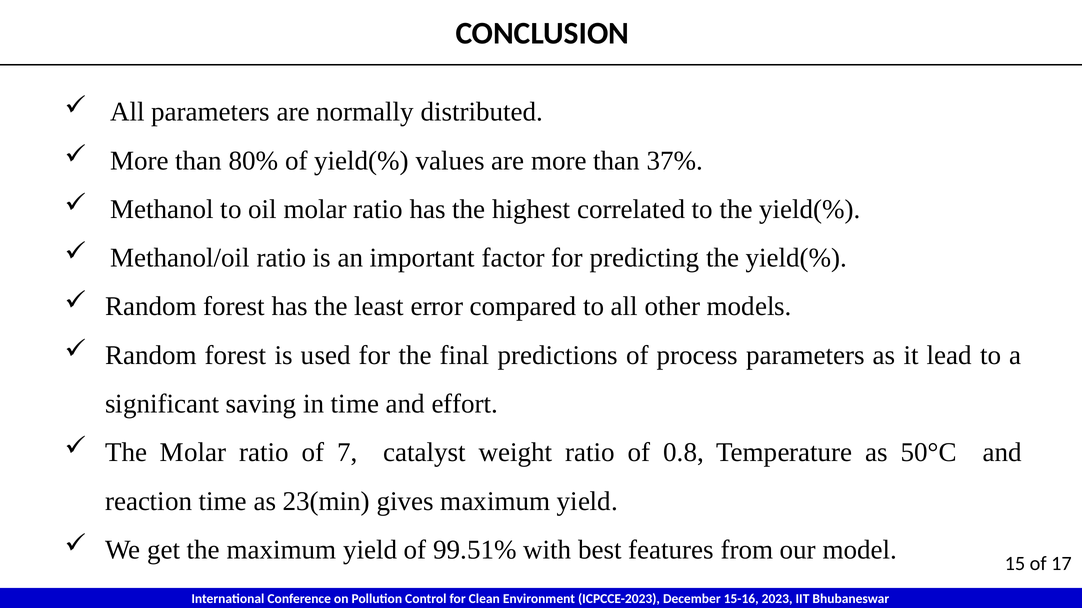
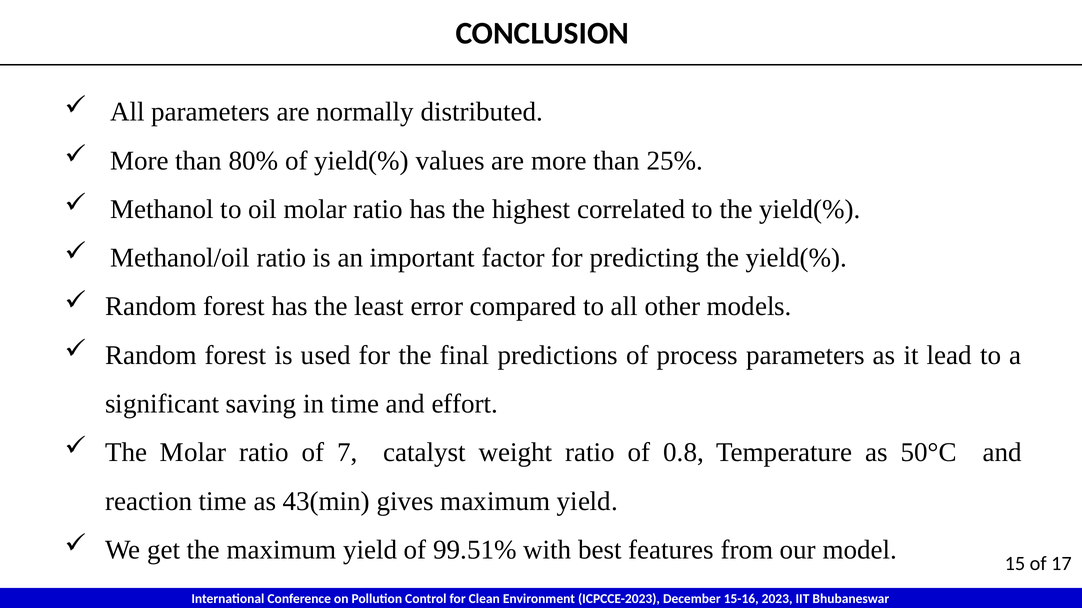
37%: 37% -> 25%
23(min: 23(min -> 43(min
